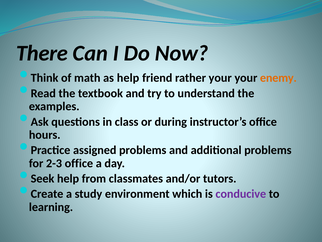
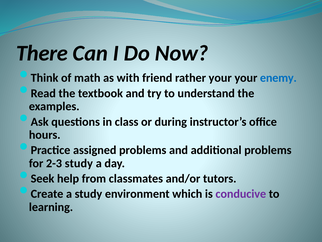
as help: help -> with
enemy colour: orange -> blue
2-3 office: office -> study
